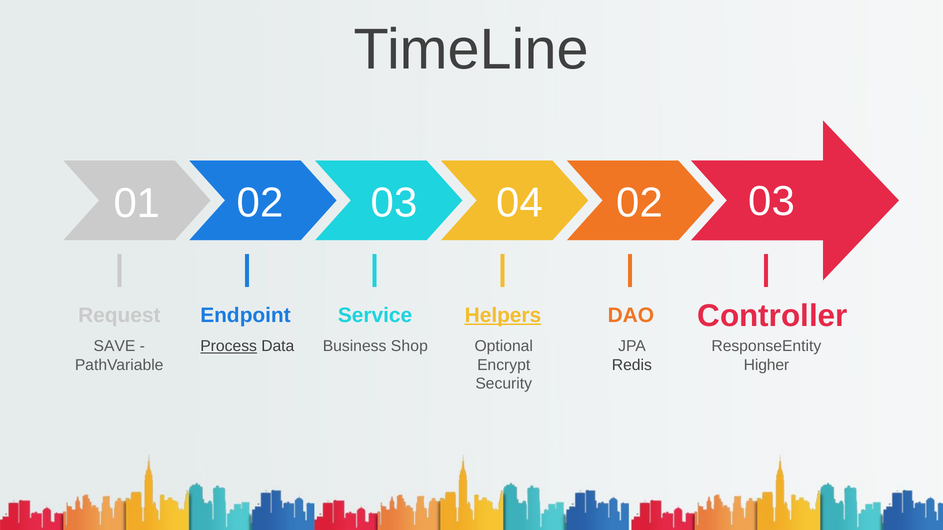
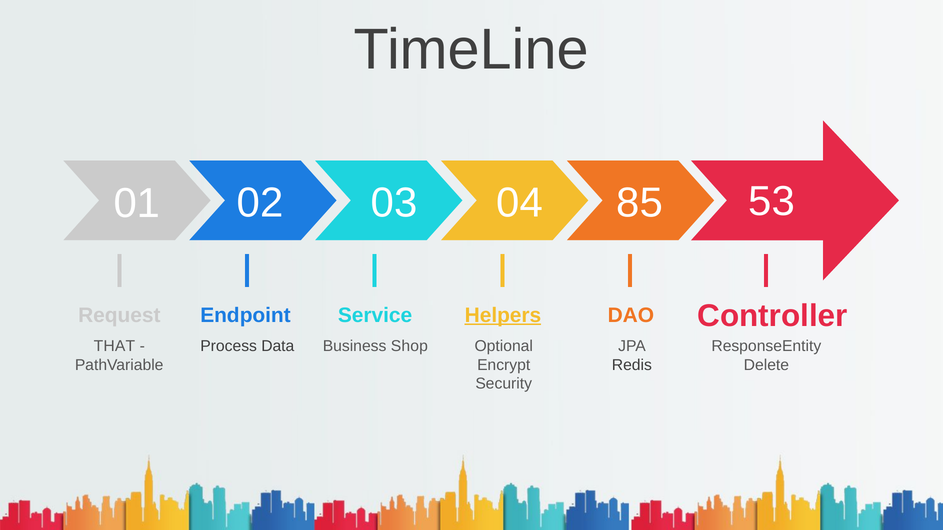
04 02: 02 -> 85
03 03: 03 -> 53
SAVE: SAVE -> THAT
Process underline: present -> none
Higher: Higher -> Delete
